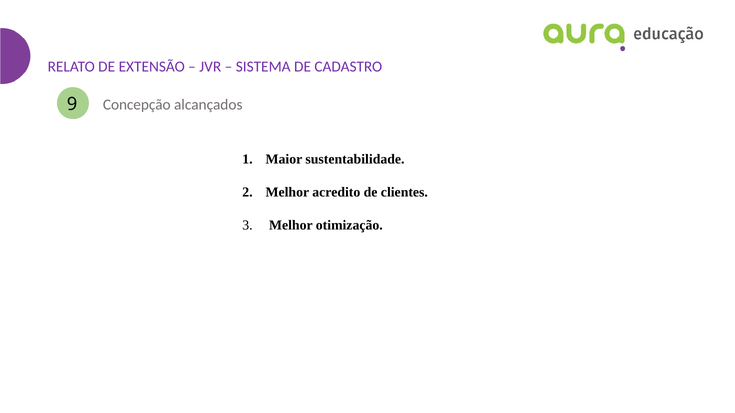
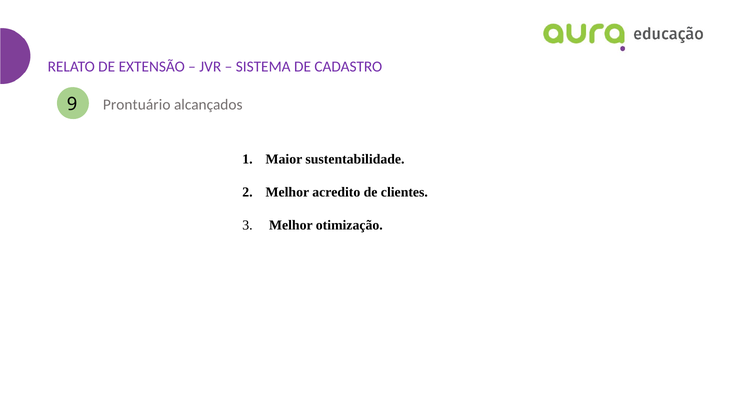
Concepção: Concepção -> Prontuário
